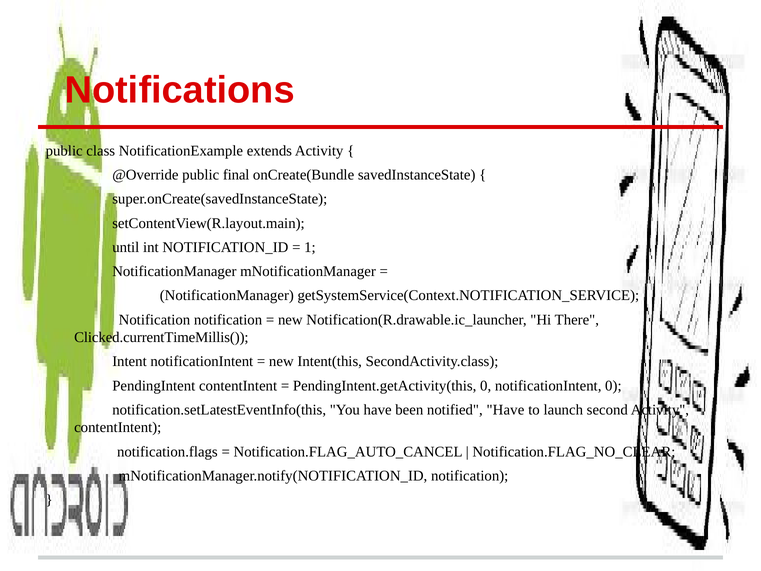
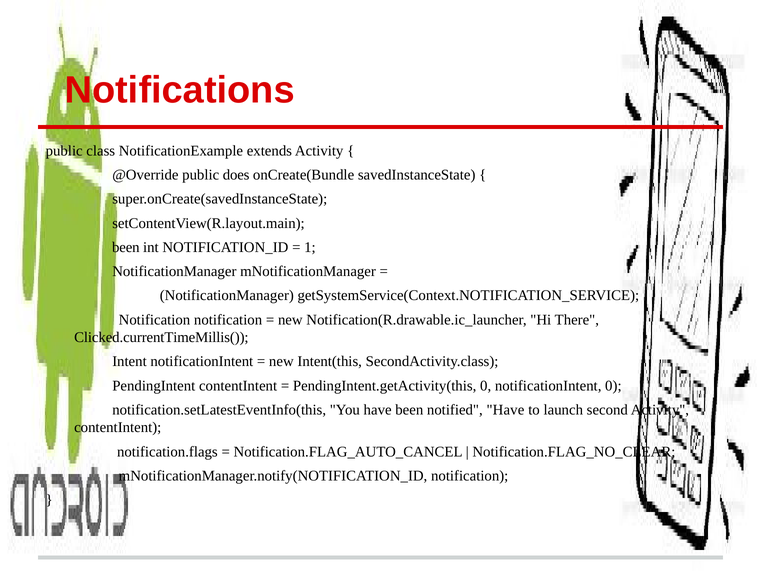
final: final -> does
until at (126, 247): until -> been
